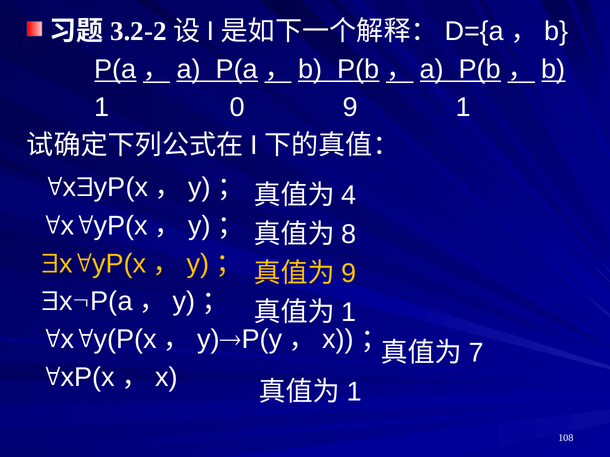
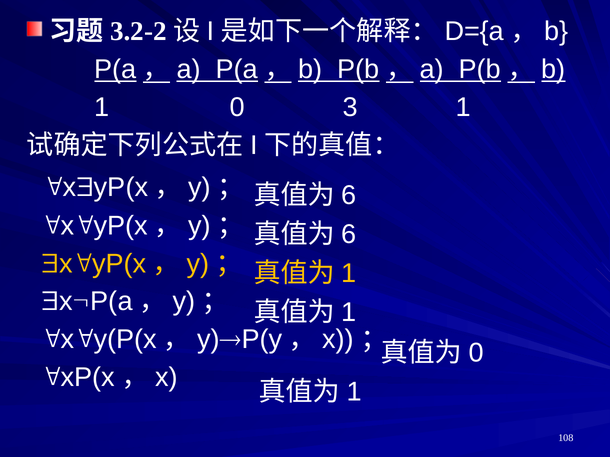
0 9: 9 -> 3
4 at (349, 195): 4 -> 6
8 at (349, 234): 8 -> 6
9 at (349, 274): 9 -> 1
7 at (476, 353): 7 -> 0
